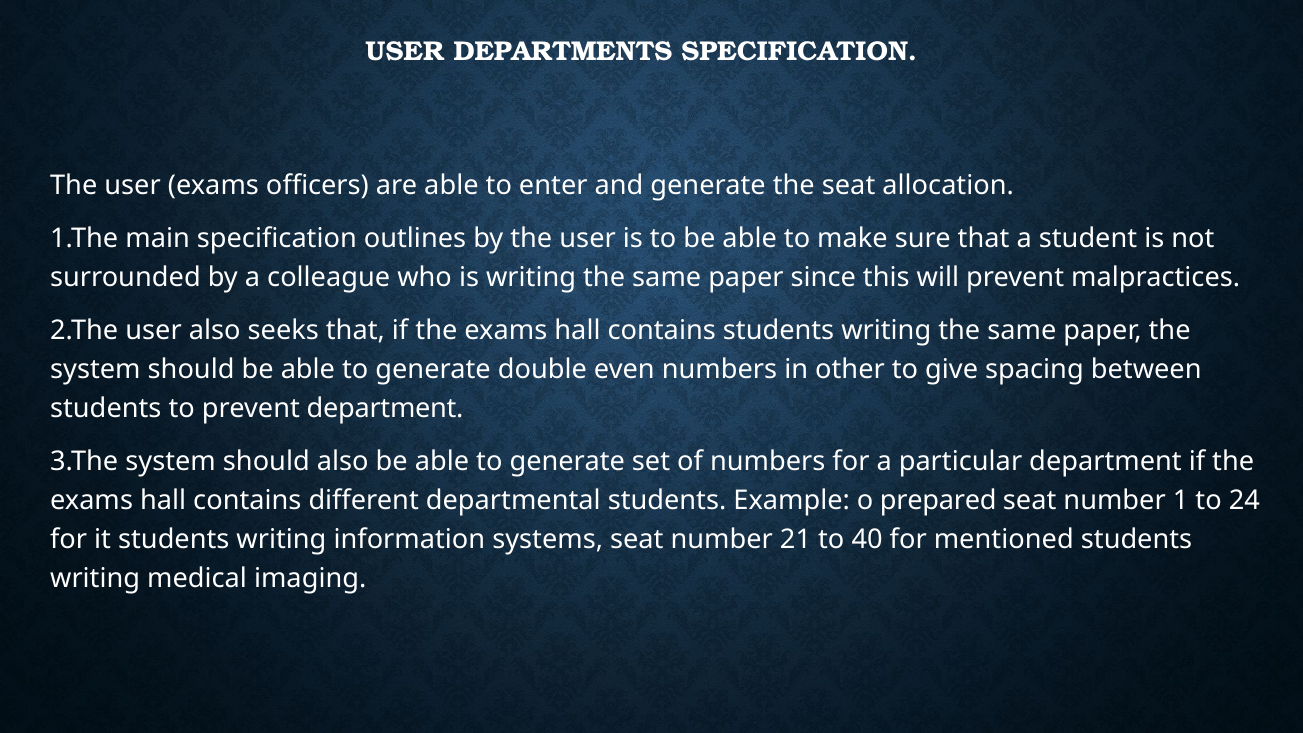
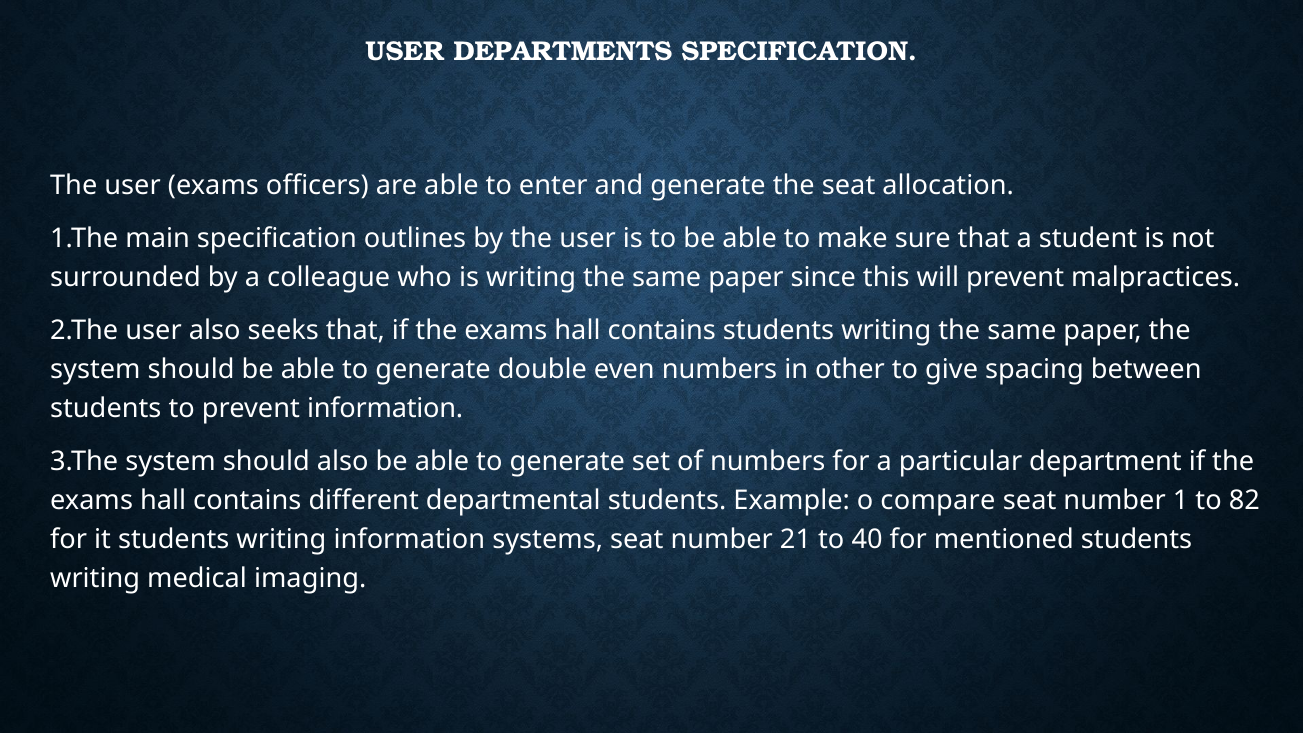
prevent department: department -> information
prepared: prepared -> compare
24: 24 -> 82
